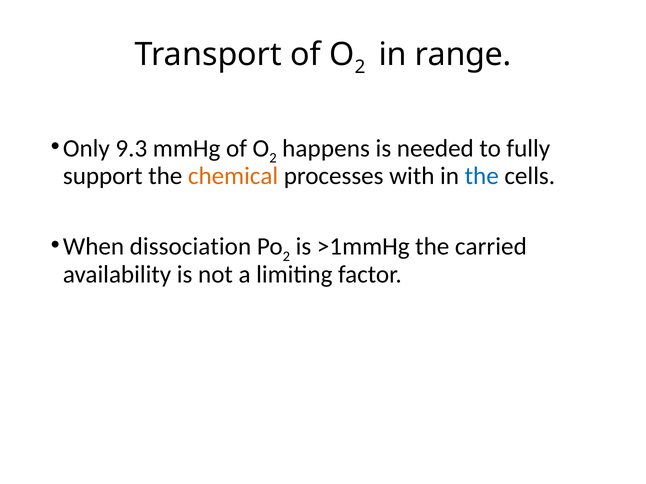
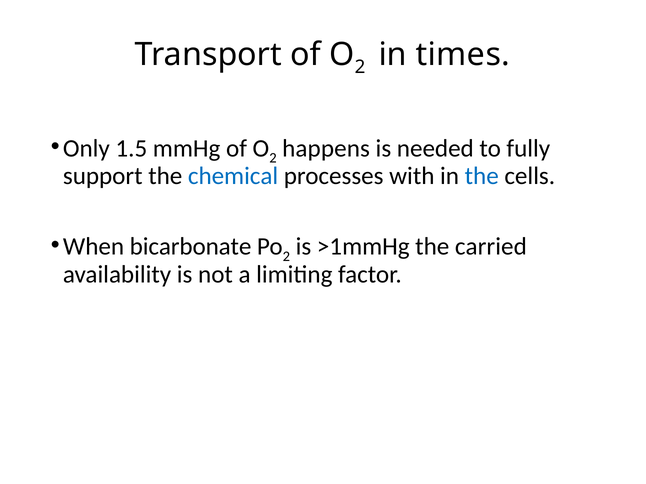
range: range -> times
9.3: 9.3 -> 1.5
chemical colour: orange -> blue
dissociation: dissociation -> bicarbonate
